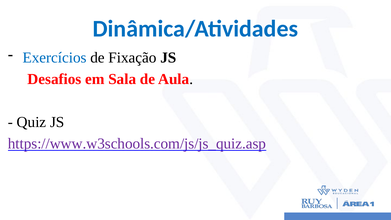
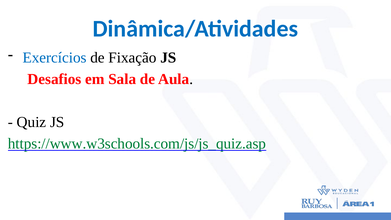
https://www.w3schools.com/js/js_quiz.asp colour: purple -> green
